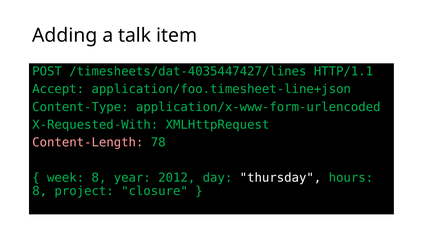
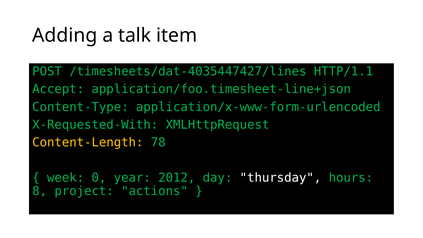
Content-Length colour: pink -> yellow
week 8: 8 -> 0
closure: closure -> actions
